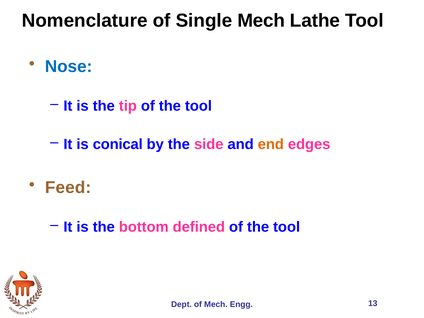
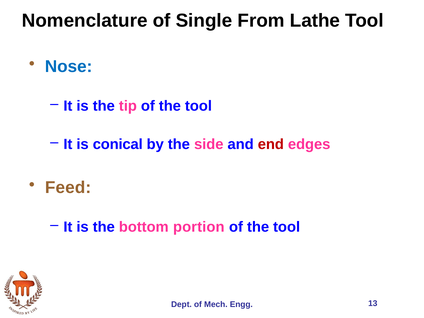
Single Mech: Mech -> From
end colour: orange -> red
defined: defined -> portion
